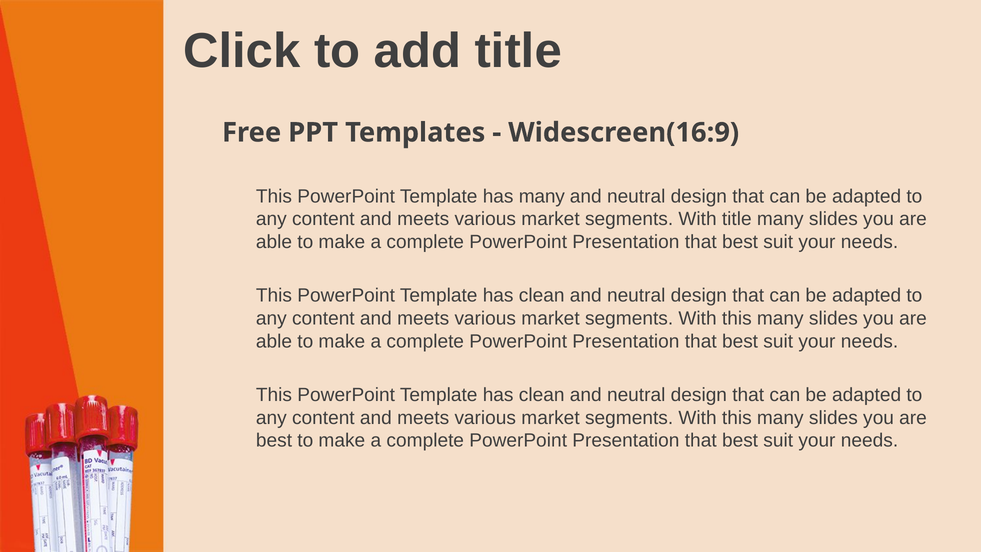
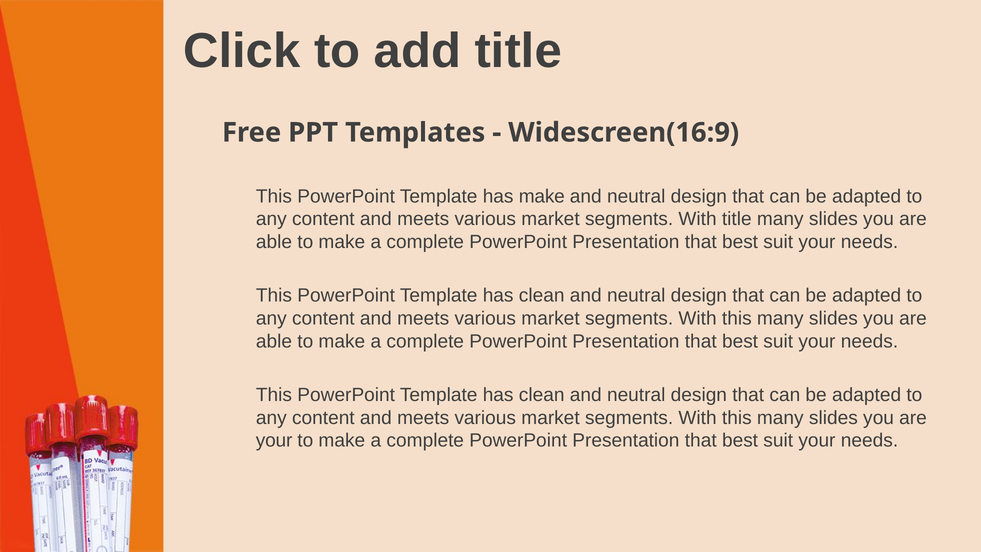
has many: many -> make
best at (274, 440): best -> your
